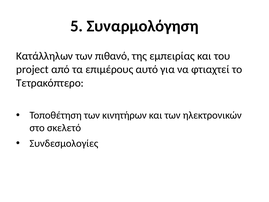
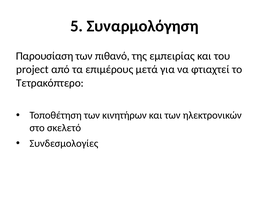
Κατάλληλων: Κατάλληλων -> Παρουσίαση
αυτό: αυτό -> μετά
